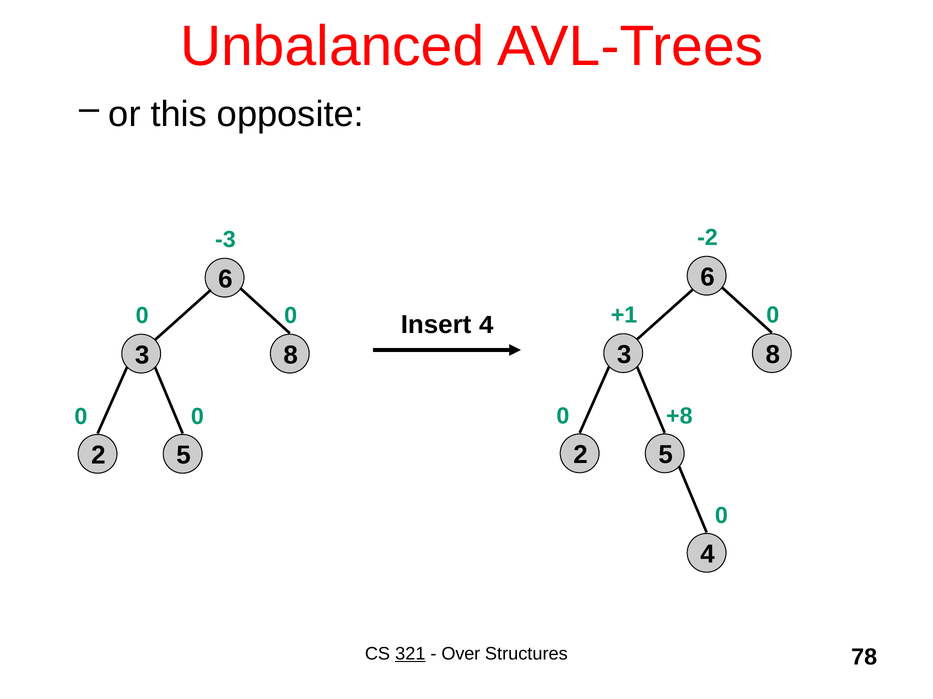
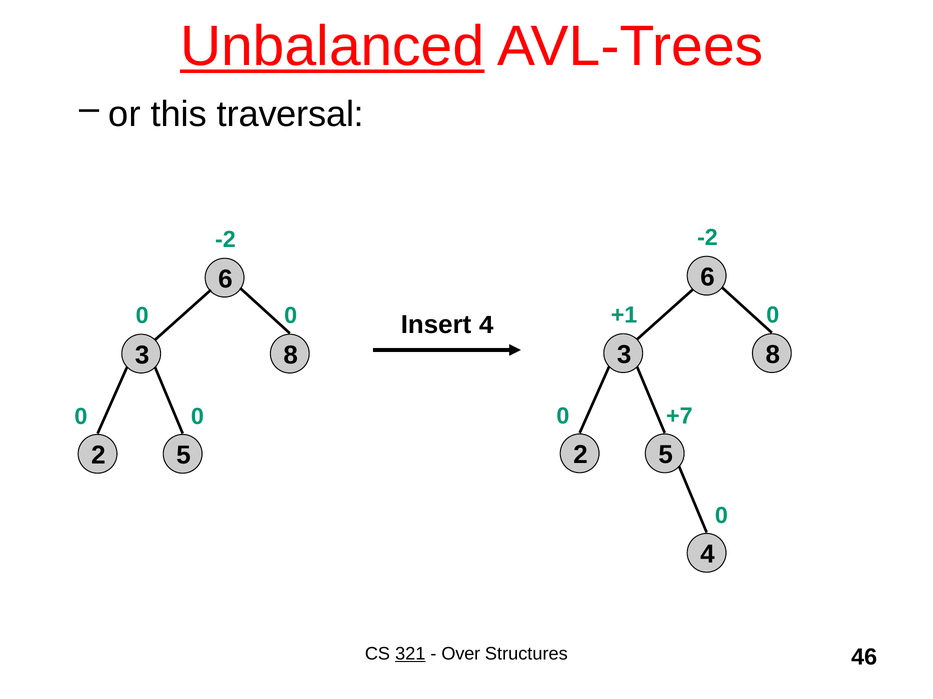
Unbalanced underline: none -> present
opposite: opposite -> traversal
-3 at (225, 240): -3 -> -2
+8: +8 -> +7
78: 78 -> 46
